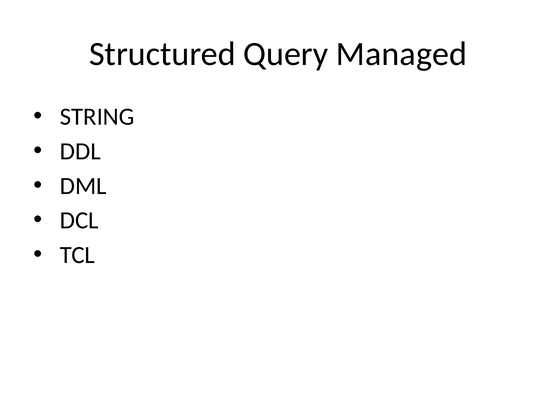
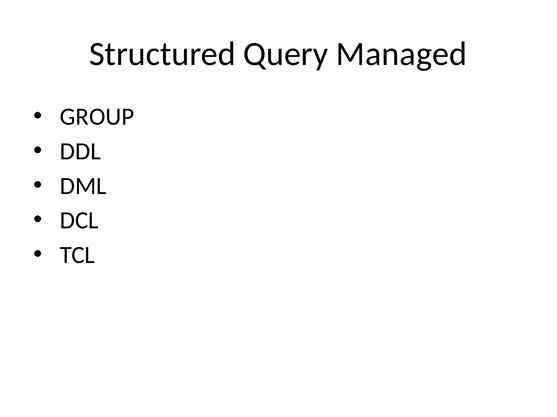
STRING: STRING -> GROUP
